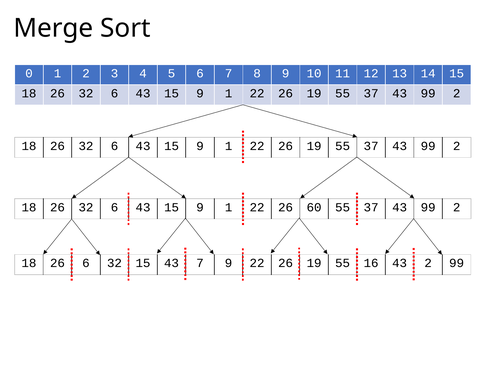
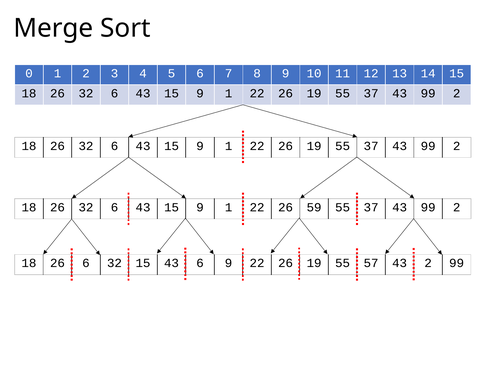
60: 60 -> 59
43 7: 7 -> 6
16: 16 -> 57
